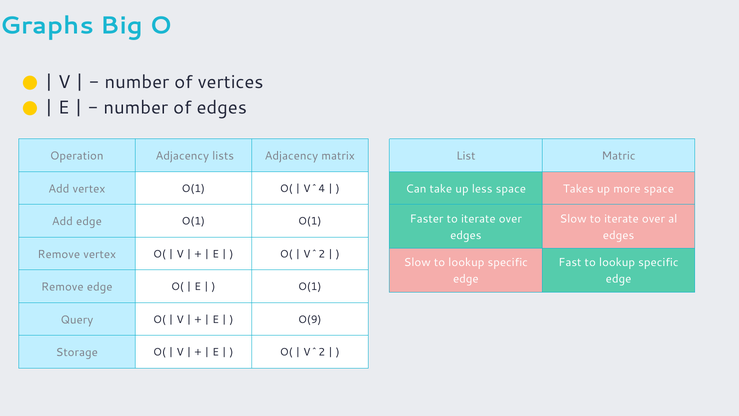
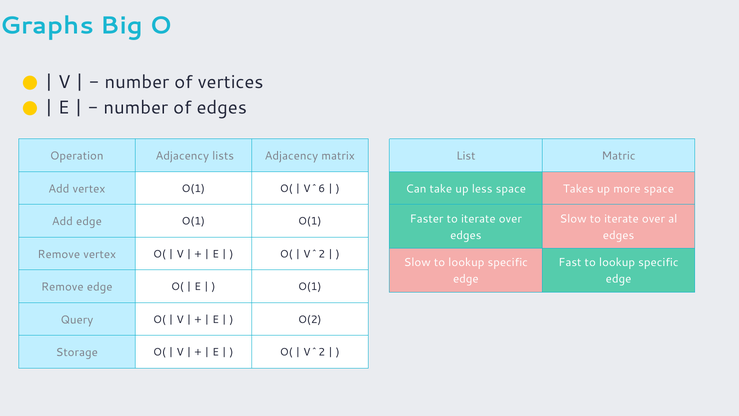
V^4: V^4 -> V^6
O(9: O(9 -> O(2
